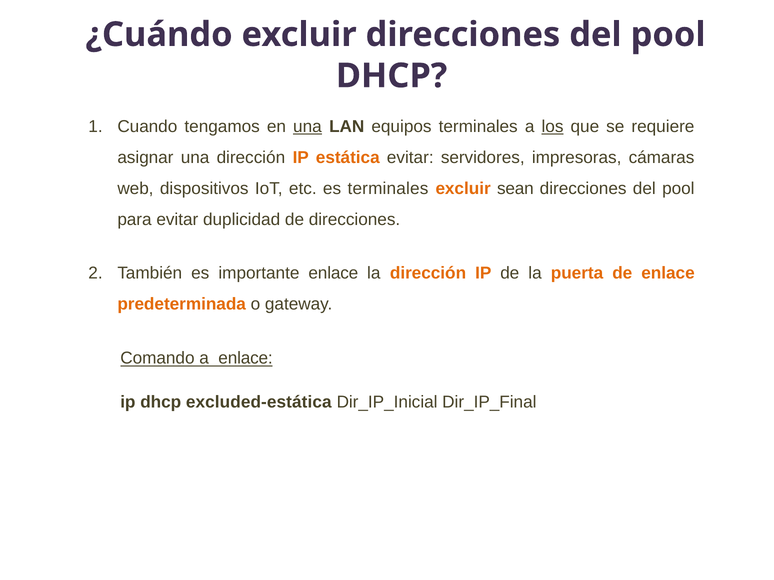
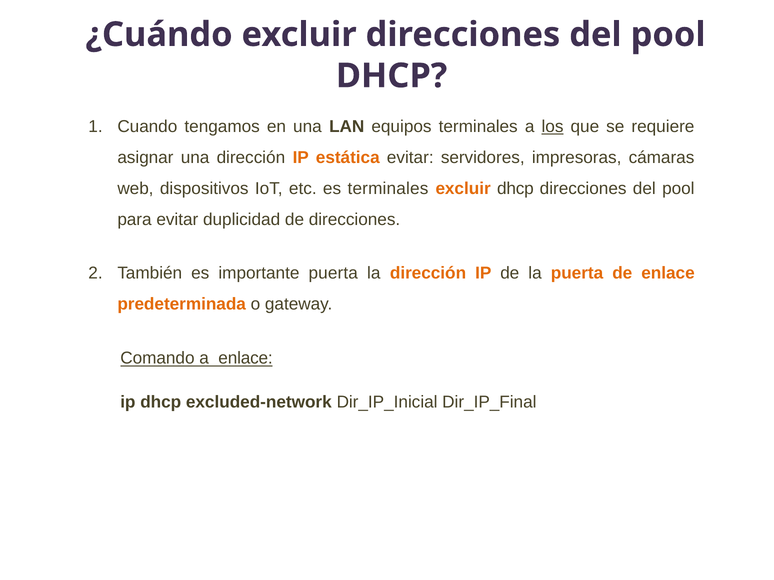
una at (307, 127) underline: present -> none
excluir sean: sean -> dhcp
importante enlace: enlace -> puerta
excluded-estática: excluded-estática -> excluded-network
